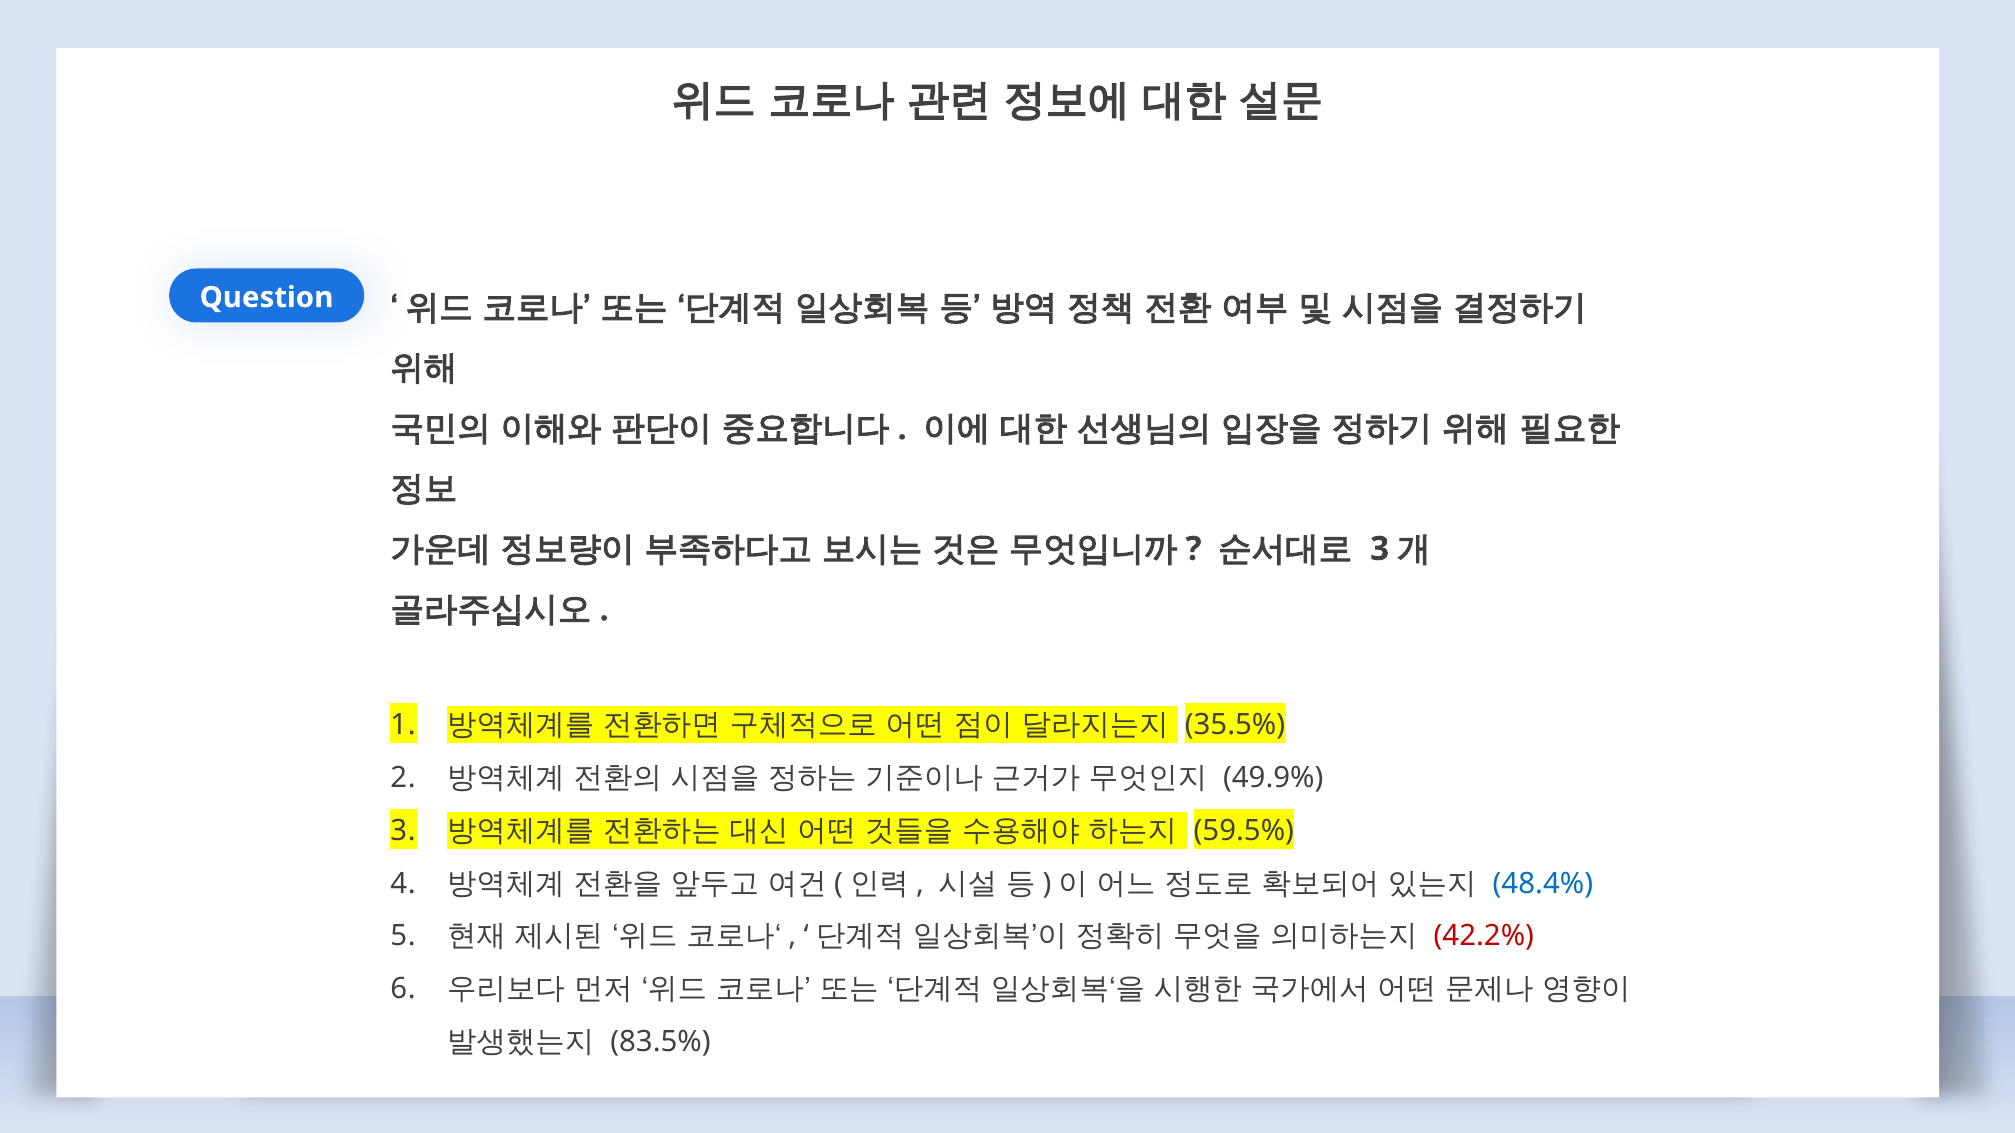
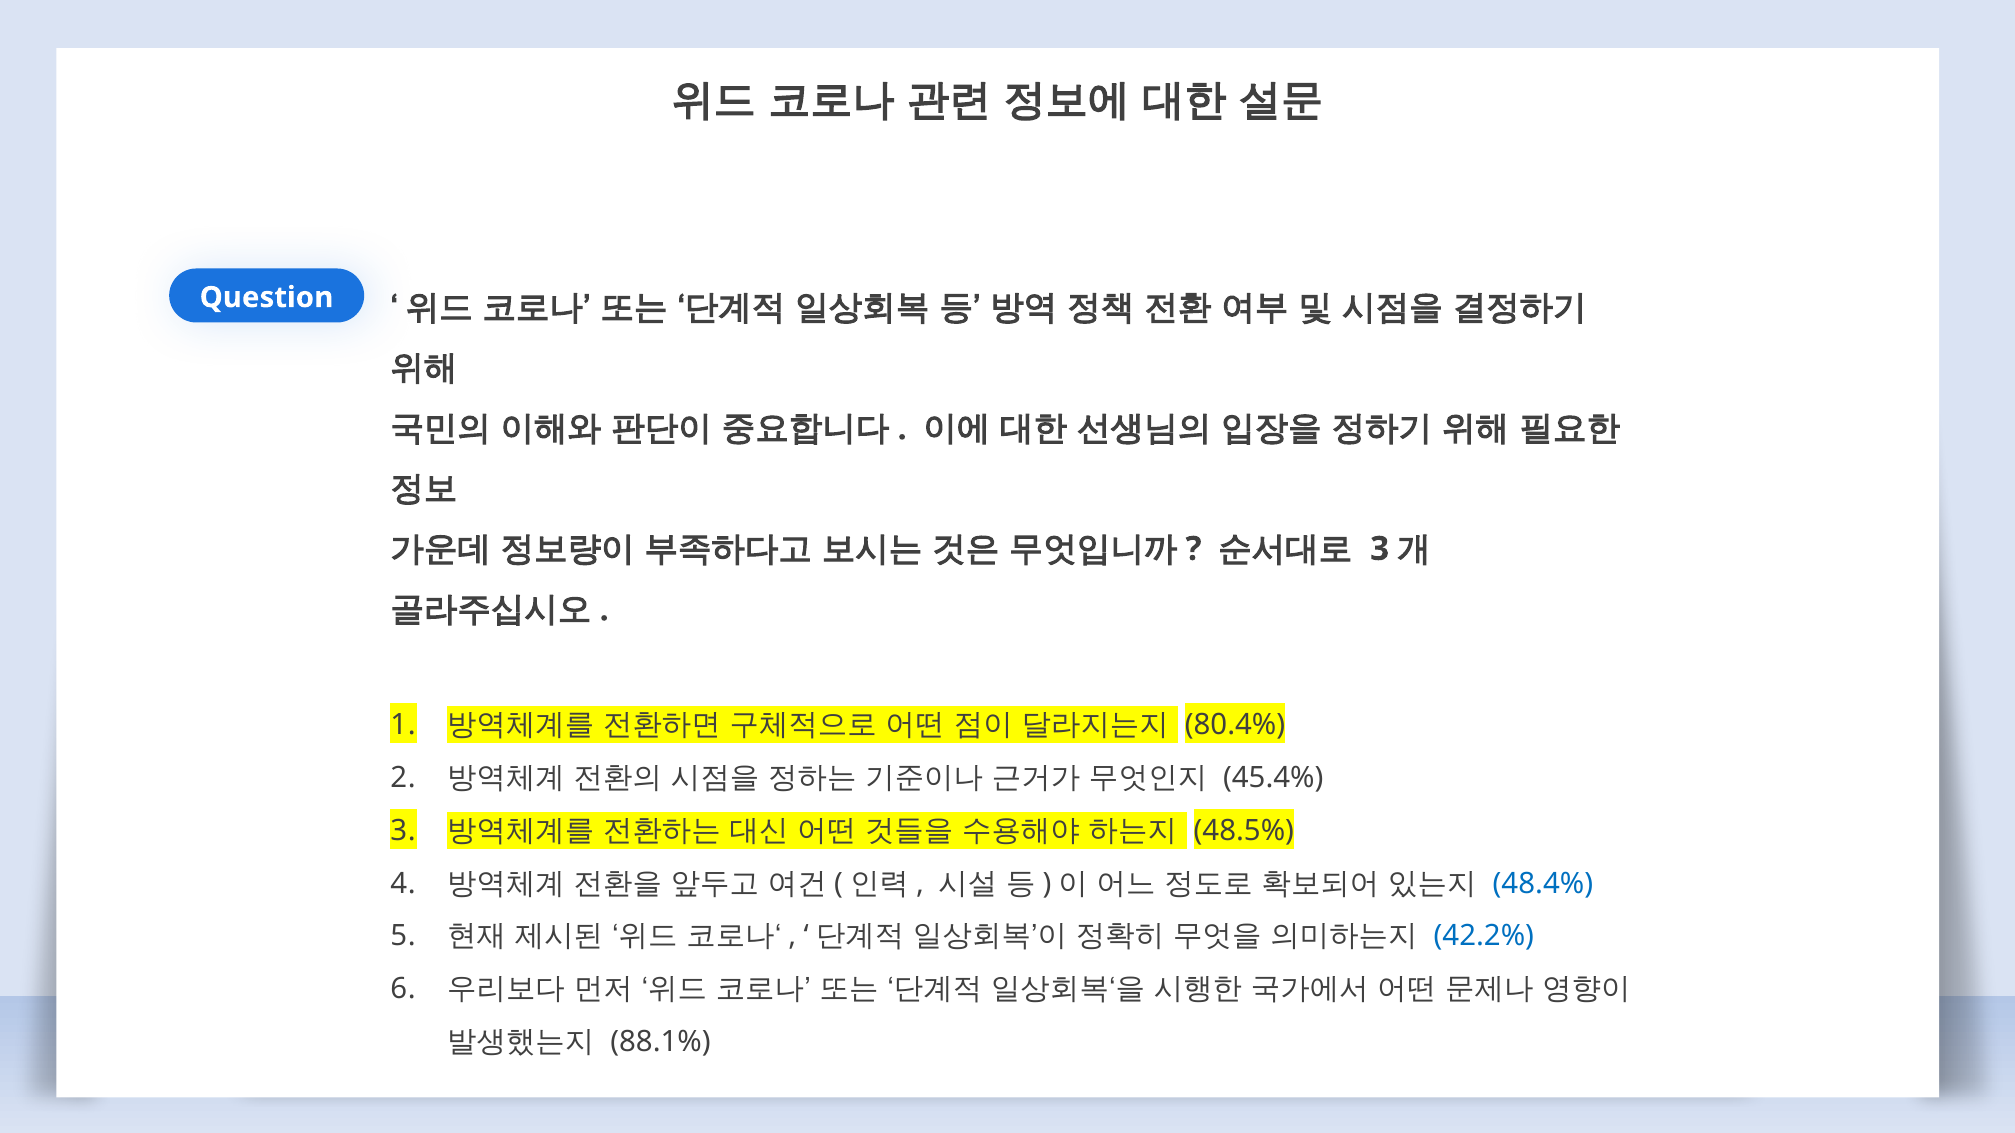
35.5%: 35.5% -> 80.4%
49.9%: 49.9% -> 45.4%
59.5%: 59.5% -> 48.5%
42.2% colour: red -> blue
83.5%: 83.5% -> 88.1%
